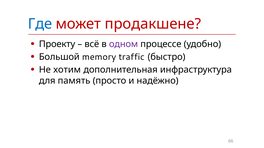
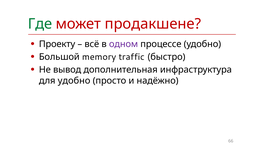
Где colour: blue -> green
хотим: хотим -> вывод
для память: память -> удобно
